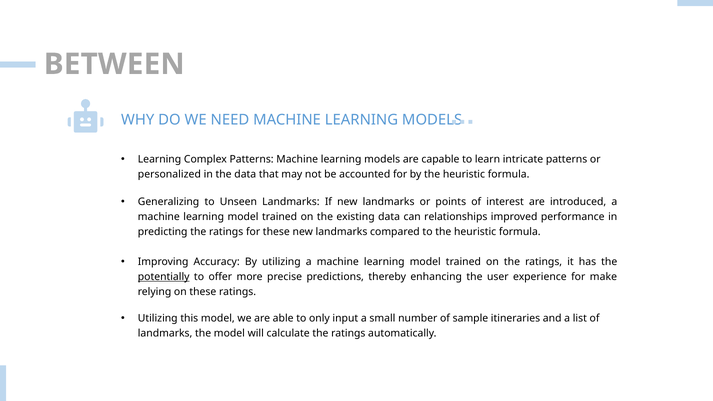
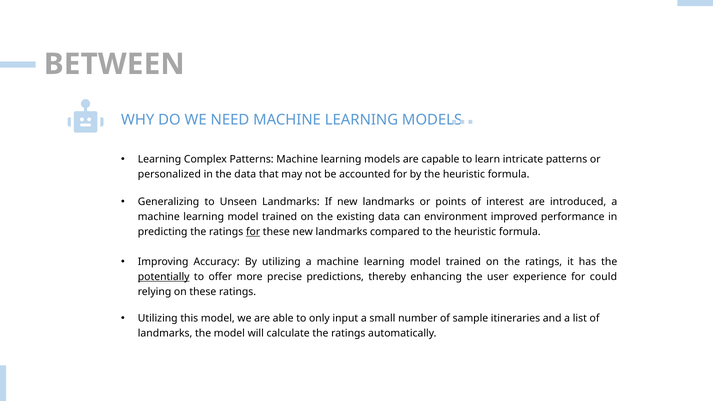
relationships: relationships -> environment
for at (253, 232) underline: none -> present
make: make -> could
